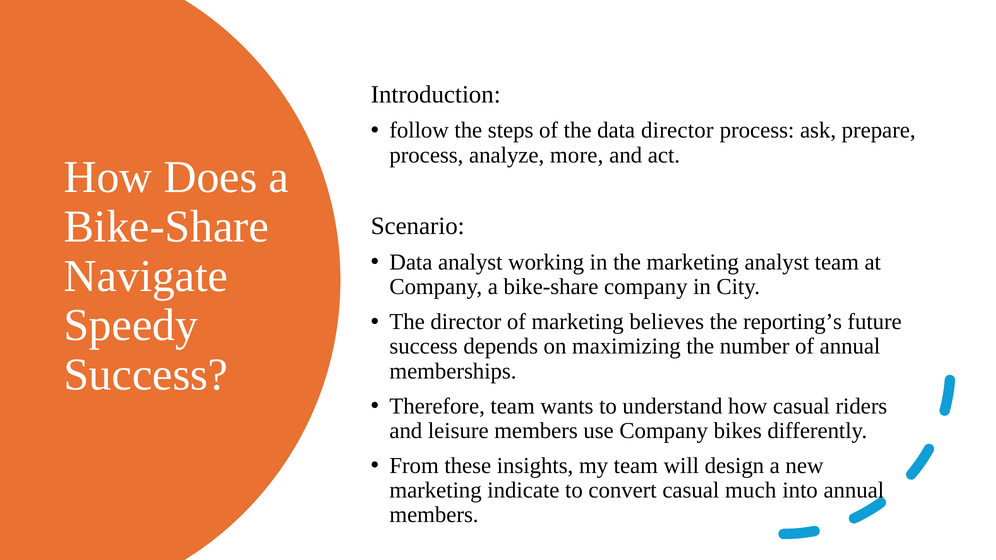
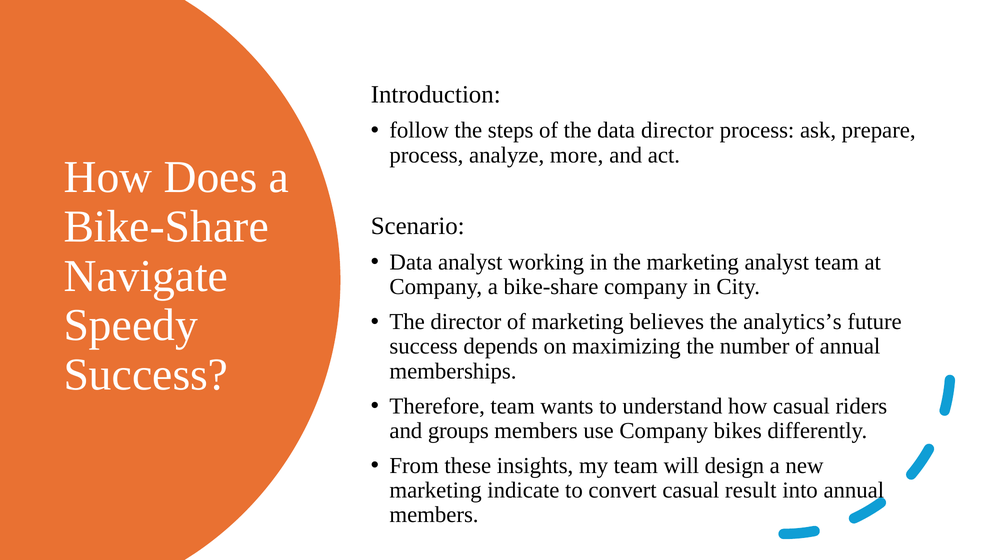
reporting’s: reporting’s -> analytics’s
leisure: leisure -> groups
much: much -> result
